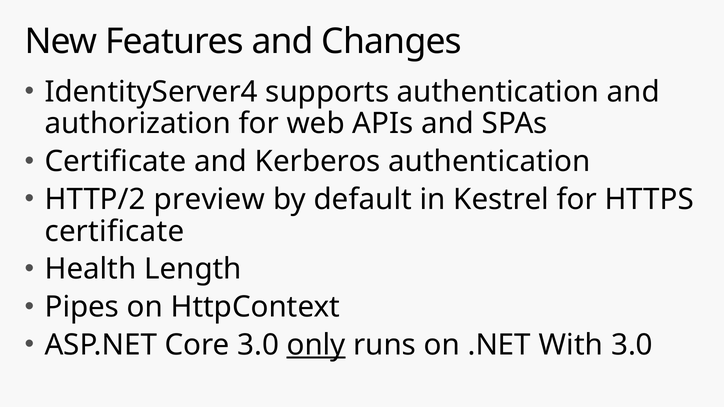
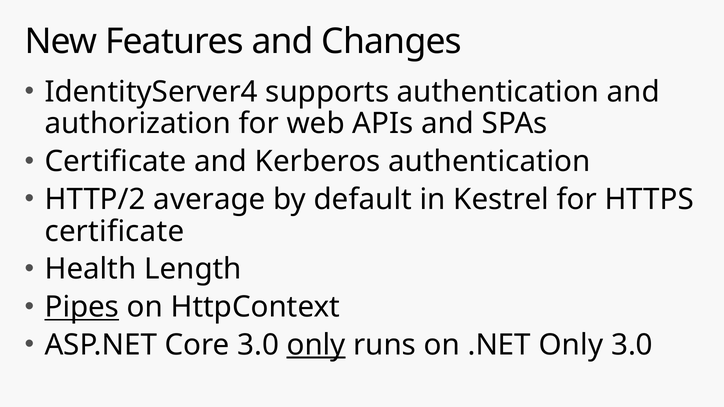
preview: preview -> average
Pipes underline: none -> present
.NET With: With -> Only
